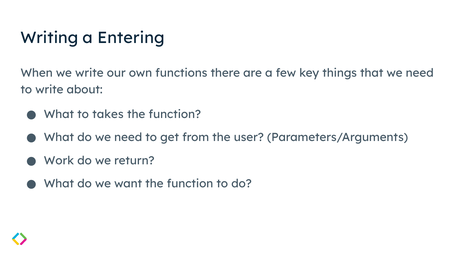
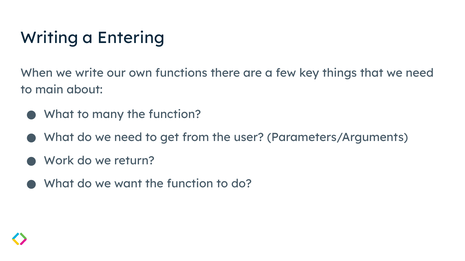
to write: write -> main
takes: takes -> many
